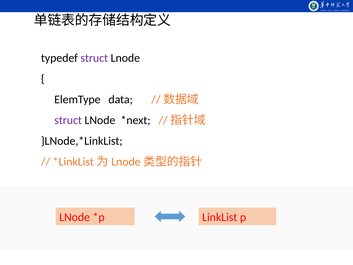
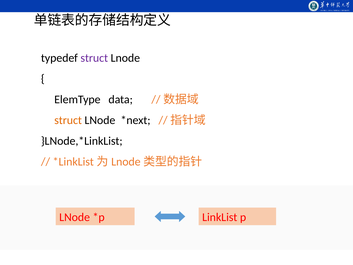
struct at (68, 120) colour: purple -> orange
